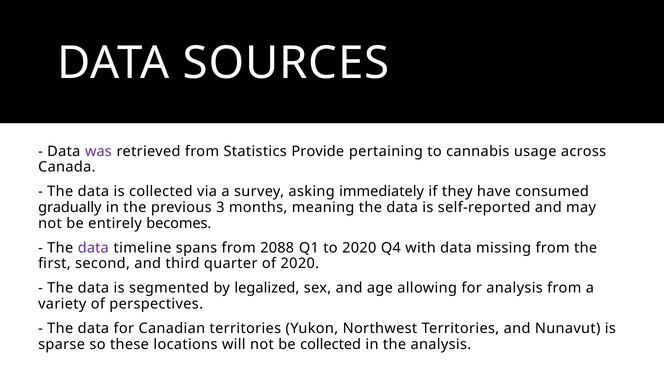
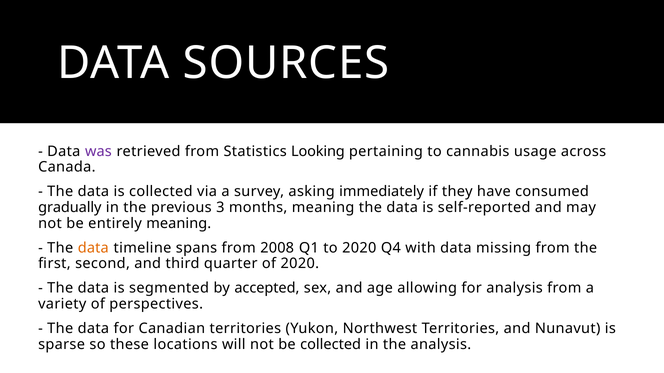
Provide: Provide -> Looking
entirely becomes: becomes -> meaning
data at (93, 248) colour: purple -> orange
2088: 2088 -> 2008
legalized: legalized -> accepted
